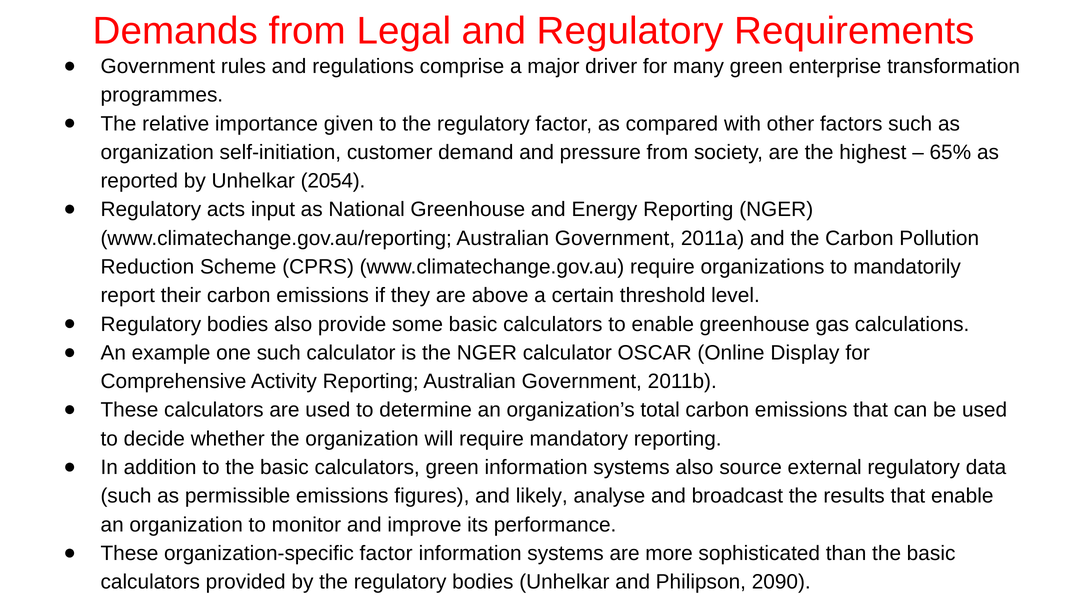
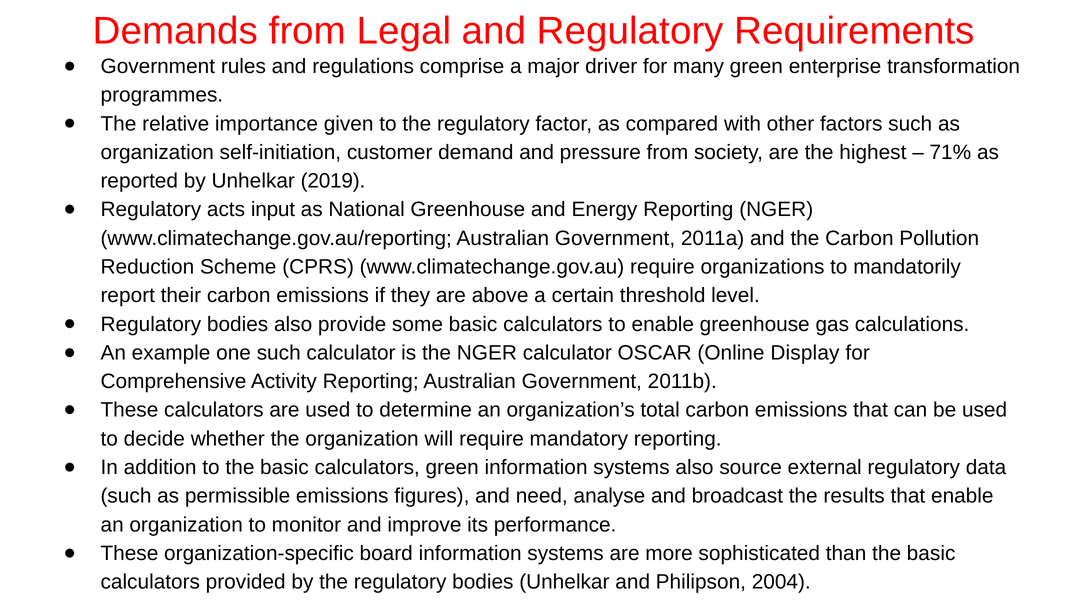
65%: 65% -> 71%
2054: 2054 -> 2019
likely: likely -> need
organization-specific factor: factor -> board
2090: 2090 -> 2004
